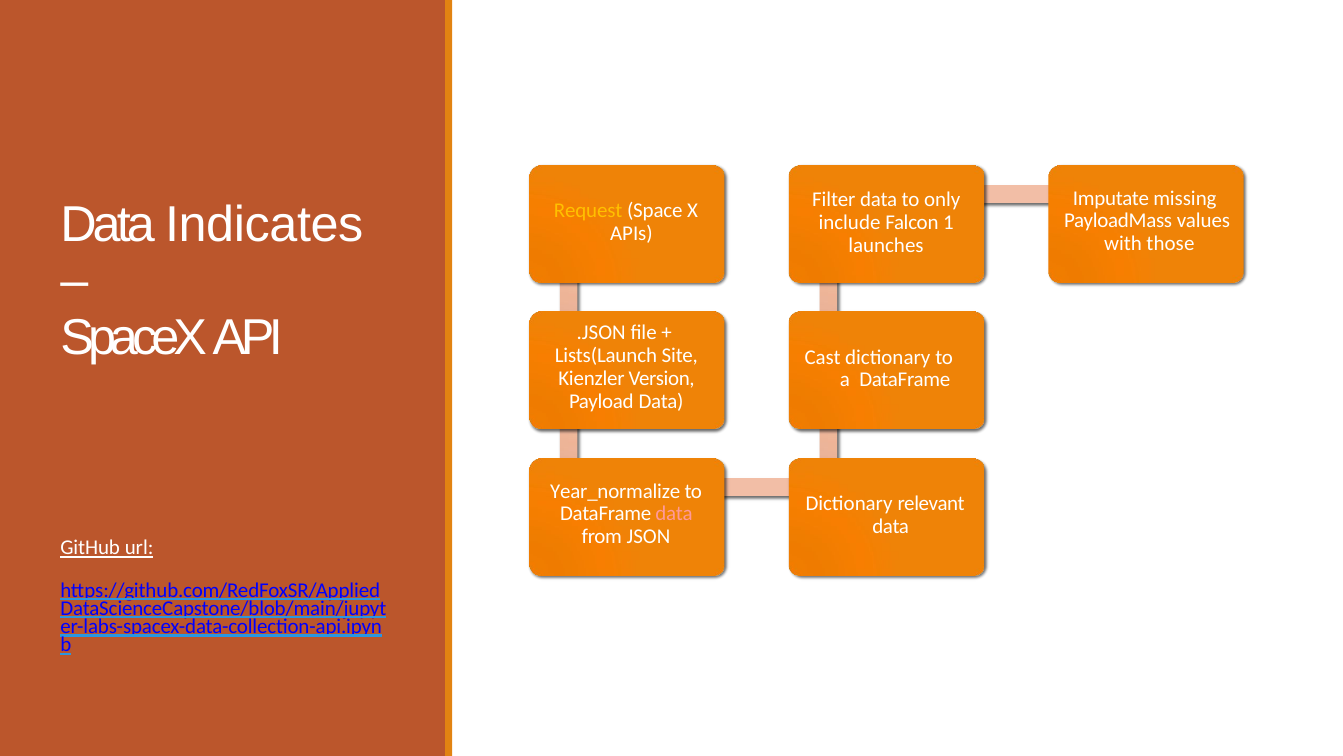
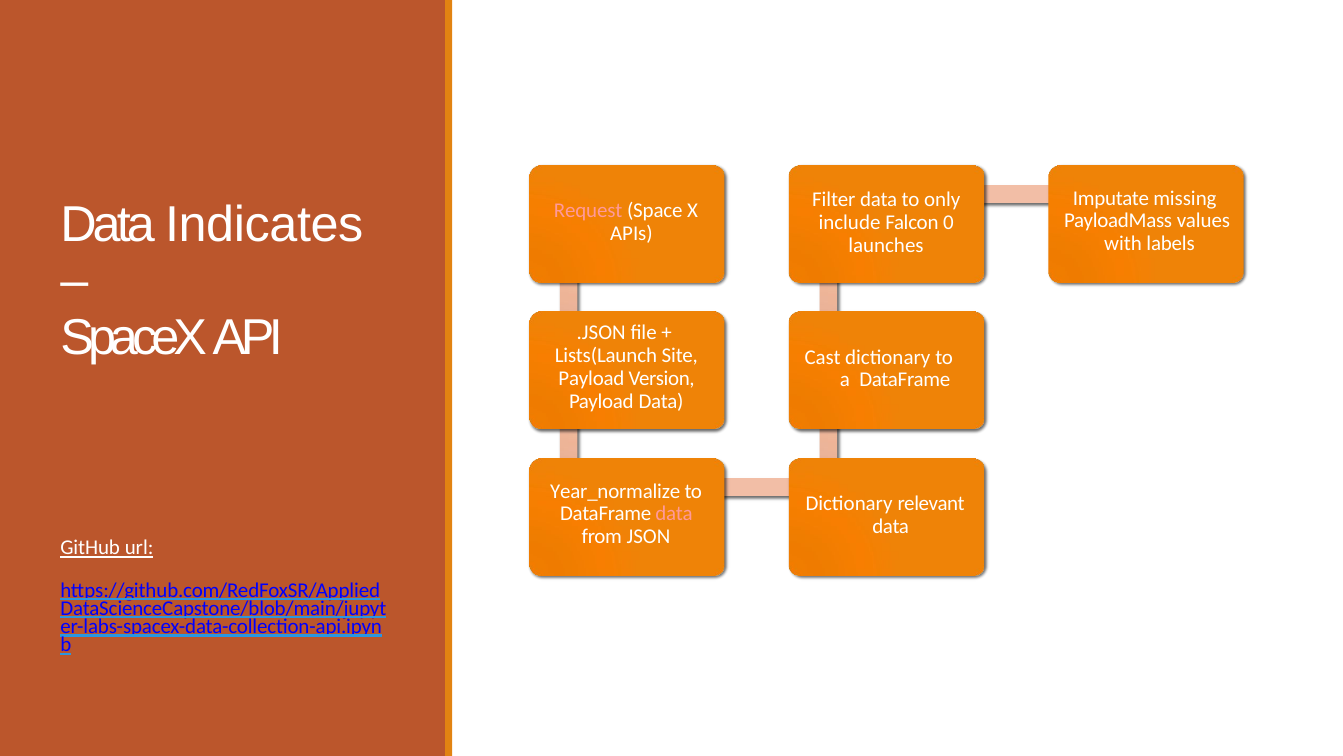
Request colour: yellow -> pink
1: 1 -> 0
those: those -> labels
Kienzler at (592, 379): Kienzler -> Payload
